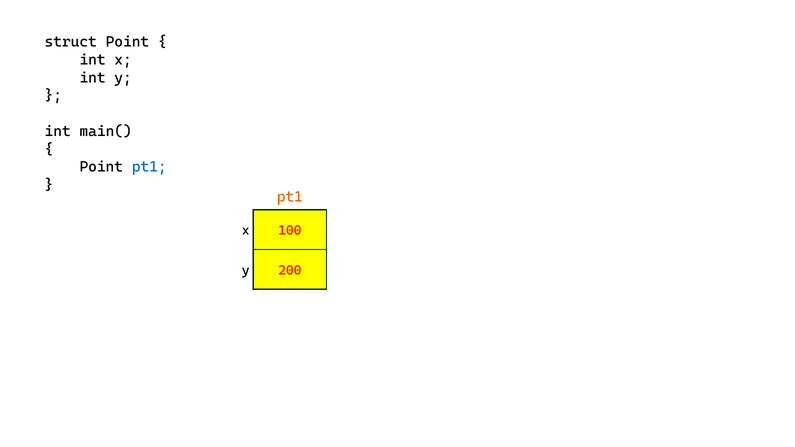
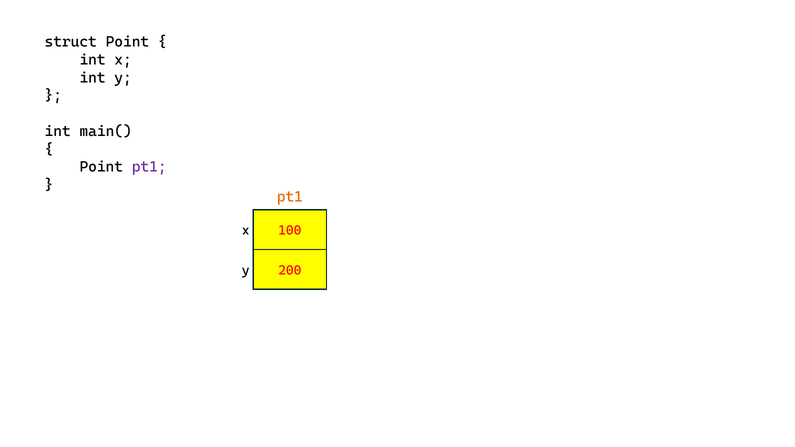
pt1 at (149, 167) colour: blue -> purple
